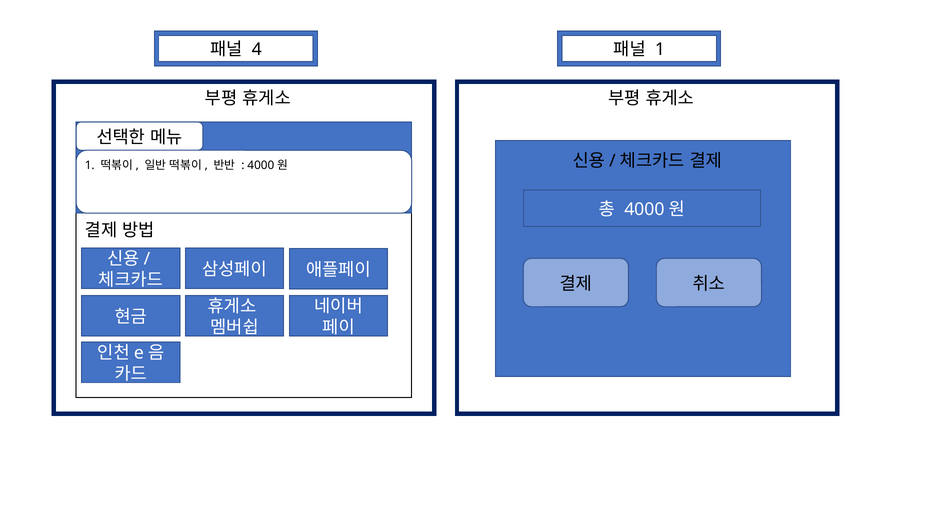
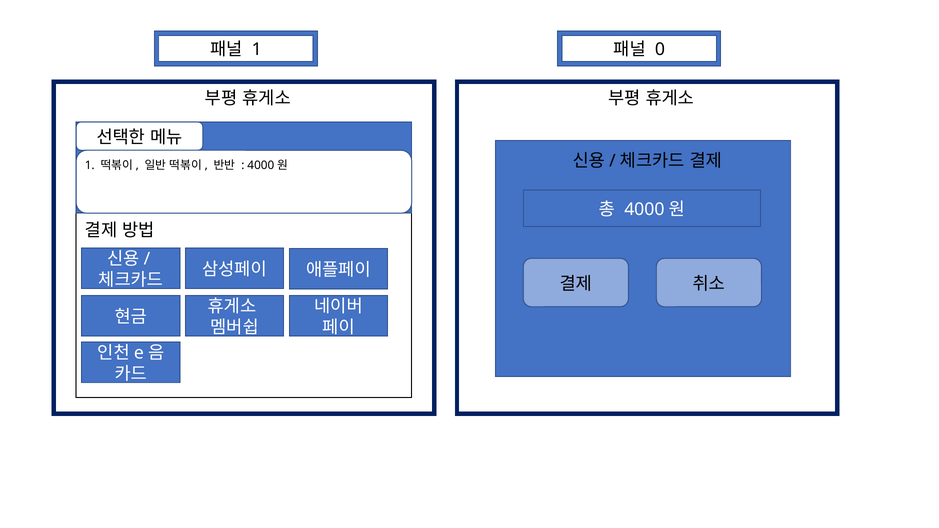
4 at (257, 50): 4 -> 1
1 at (660, 50): 1 -> 0
